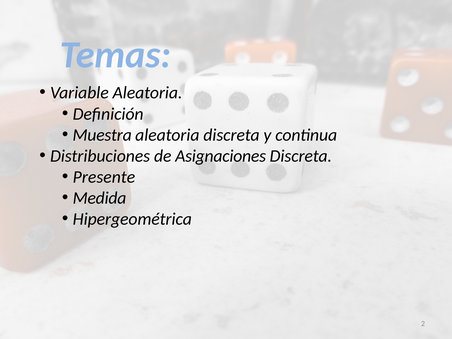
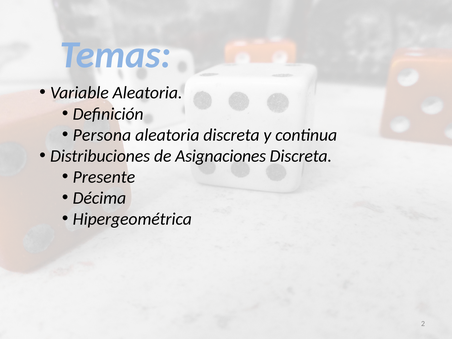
Muestra: Muestra -> Persona
Medida: Medida -> Décima
